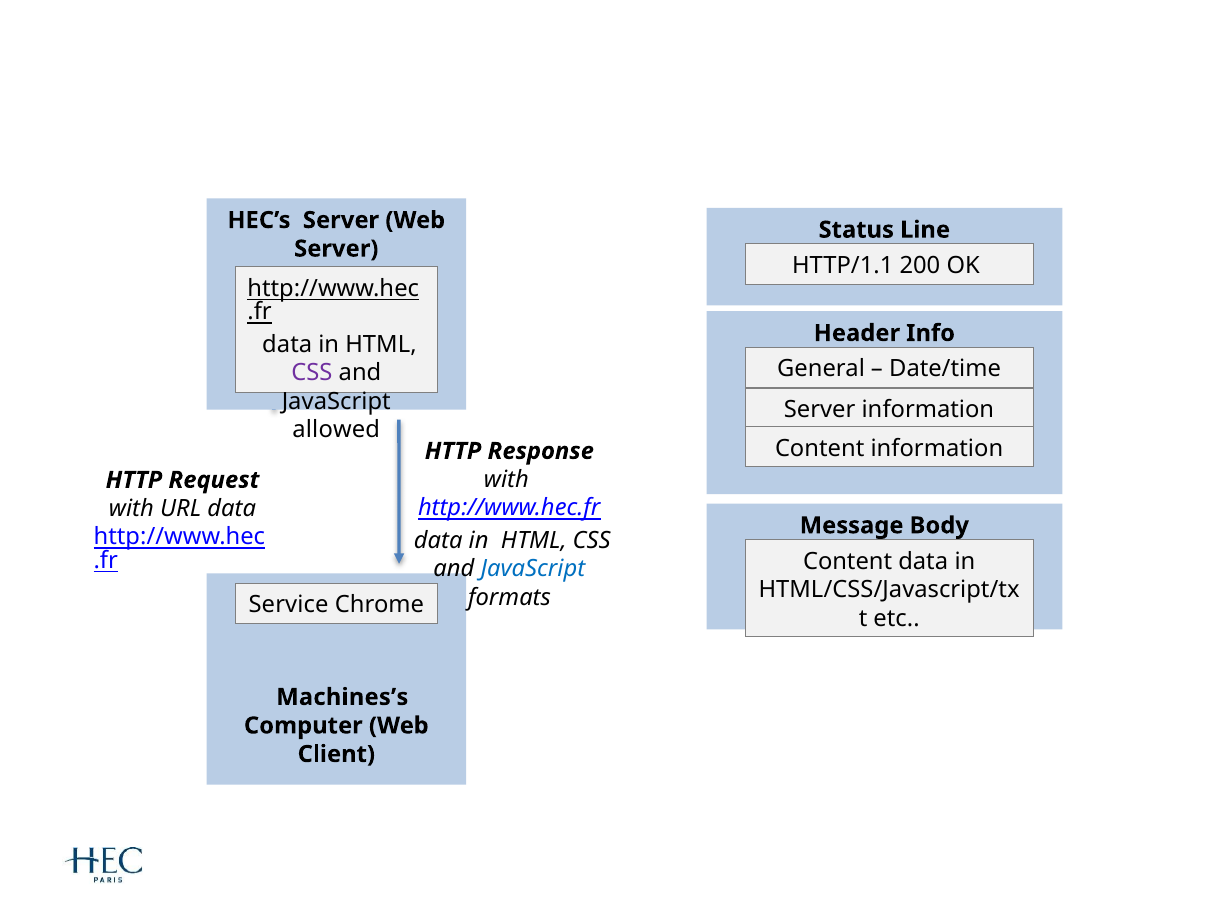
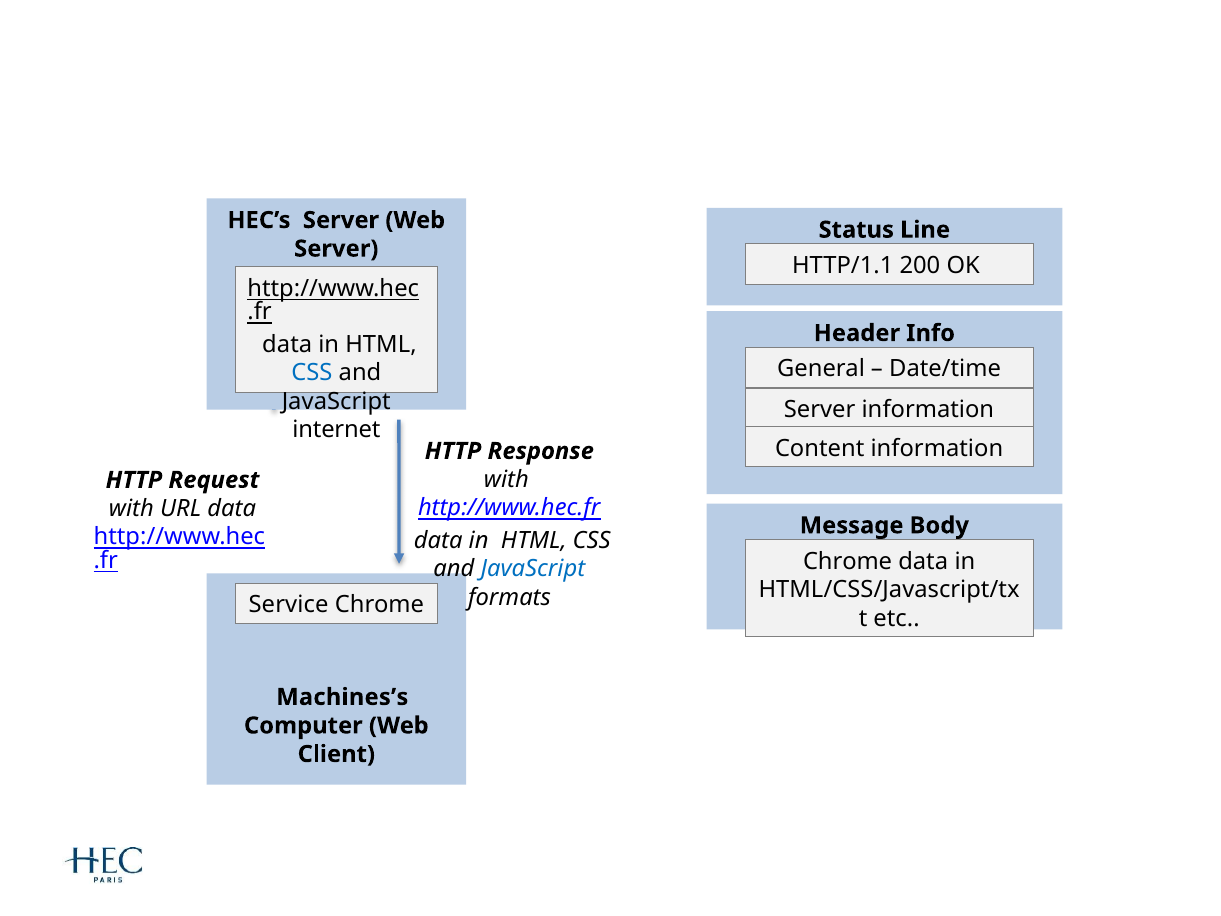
CSS at (312, 373) colour: purple -> blue
allowed: allowed -> internet
Content at (848, 561): Content -> Chrome
